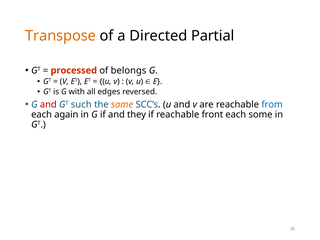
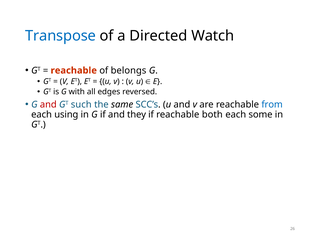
Transpose colour: orange -> blue
Partial: Partial -> Watch
processed at (74, 70): processed -> reachable
same colour: orange -> black
again: again -> using
front: front -> both
